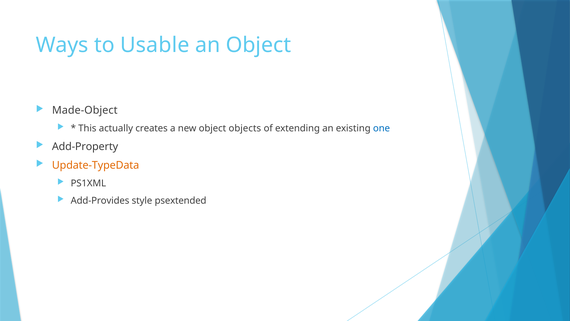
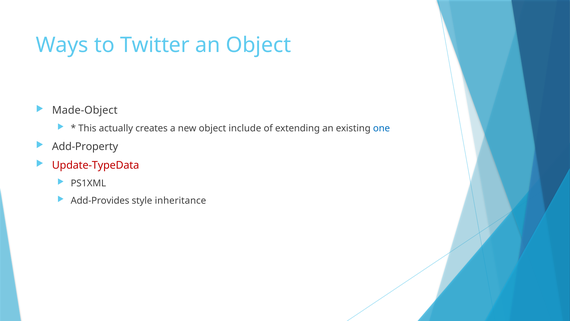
Usable: Usable -> Twitter
objects: objects -> include
Update-TypeData colour: orange -> red
psextended: psextended -> inheritance
